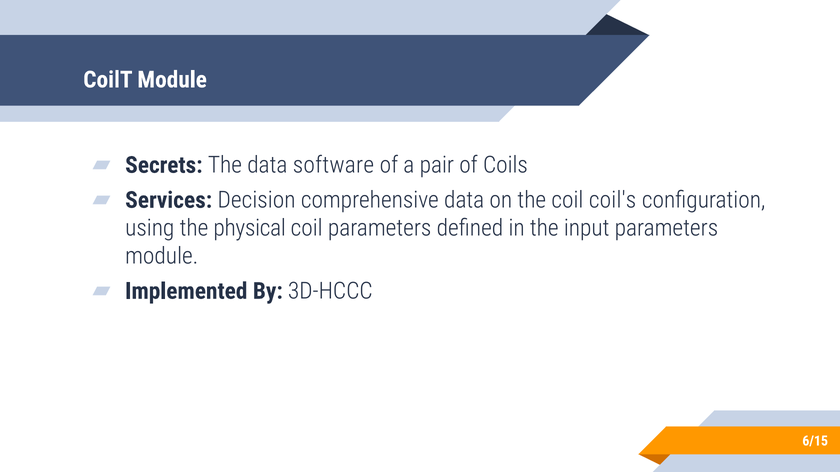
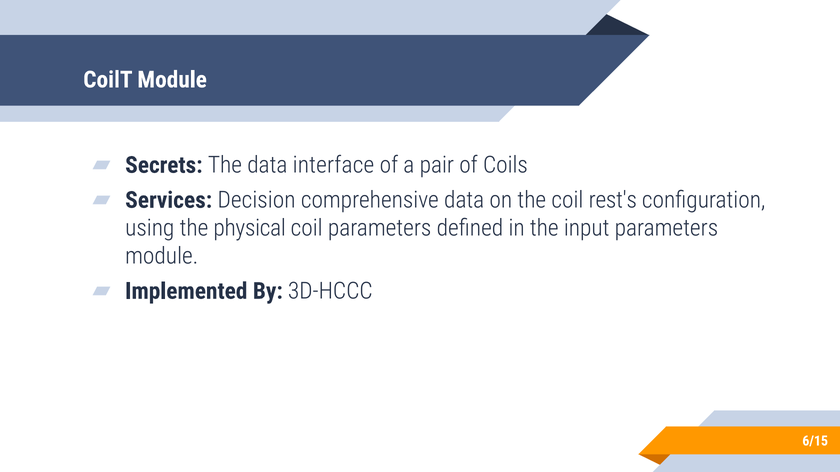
software: software -> interface
coil's: coil's -> rest's
